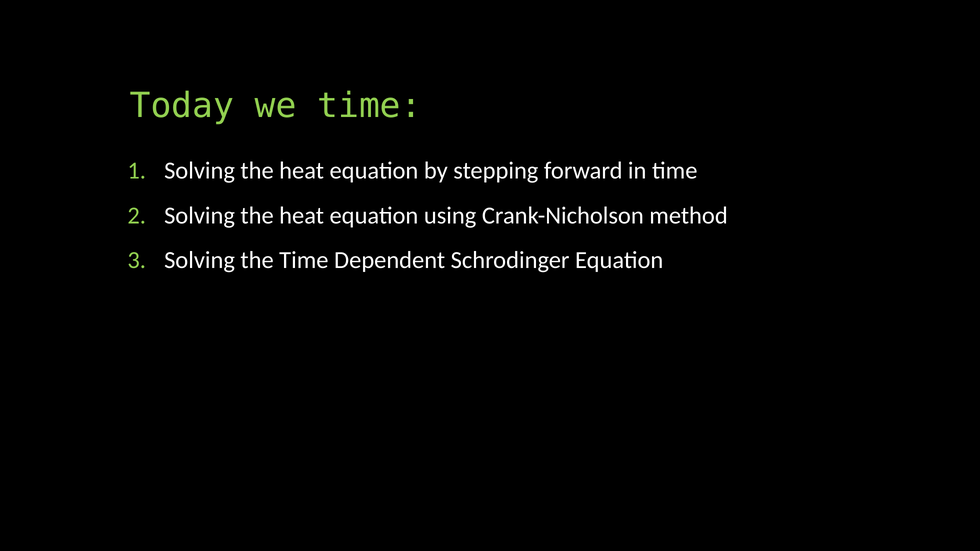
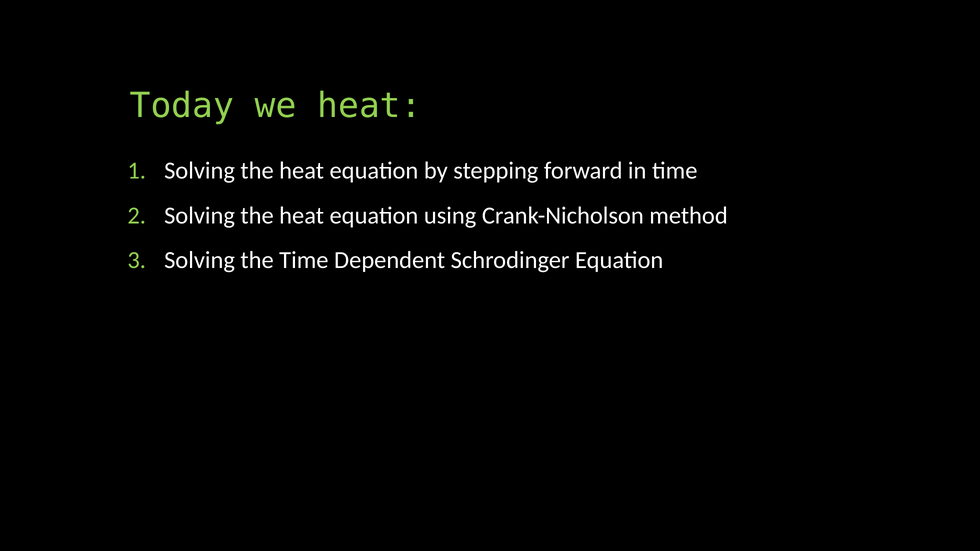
we time: time -> heat
